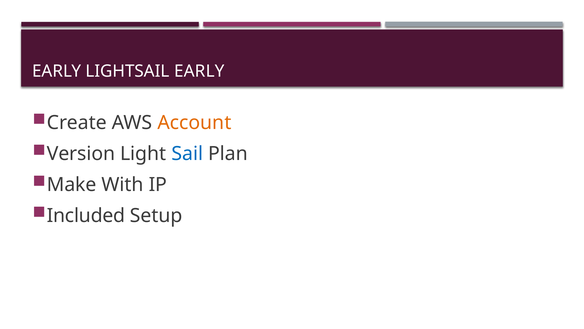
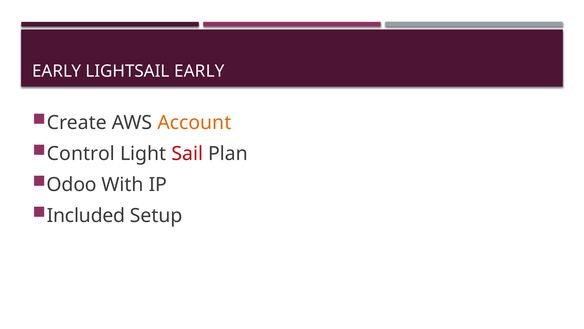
Version: Version -> Control
Sail colour: blue -> red
Make: Make -> Odoo
